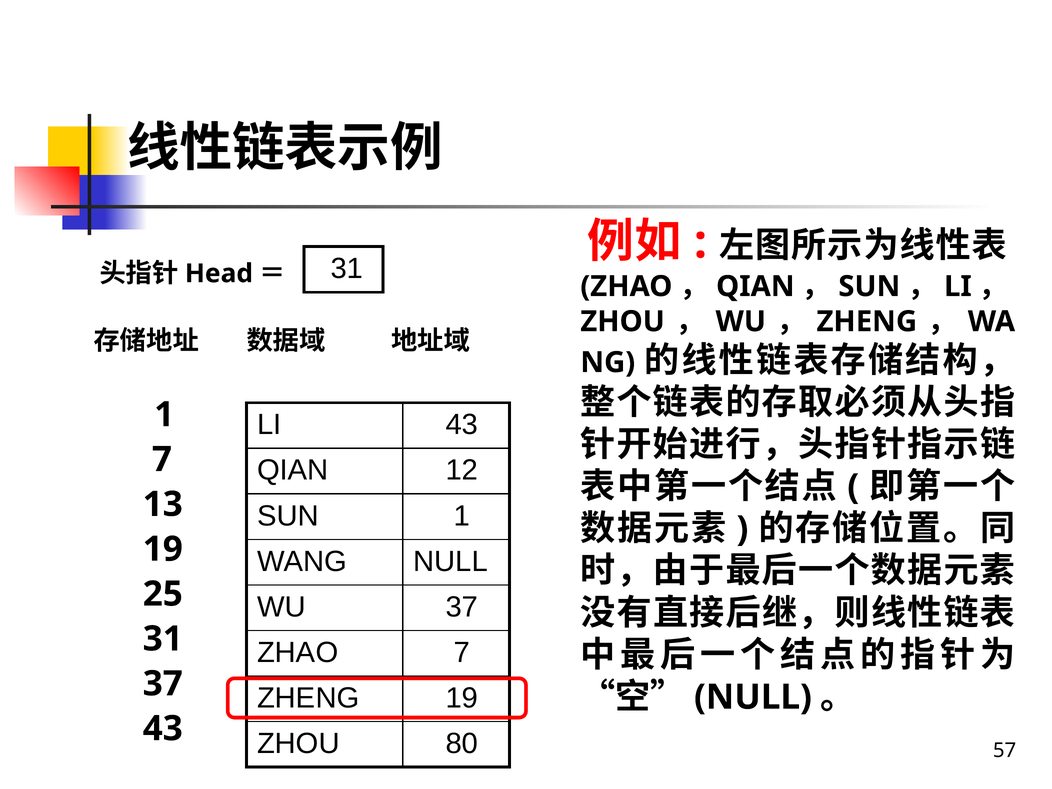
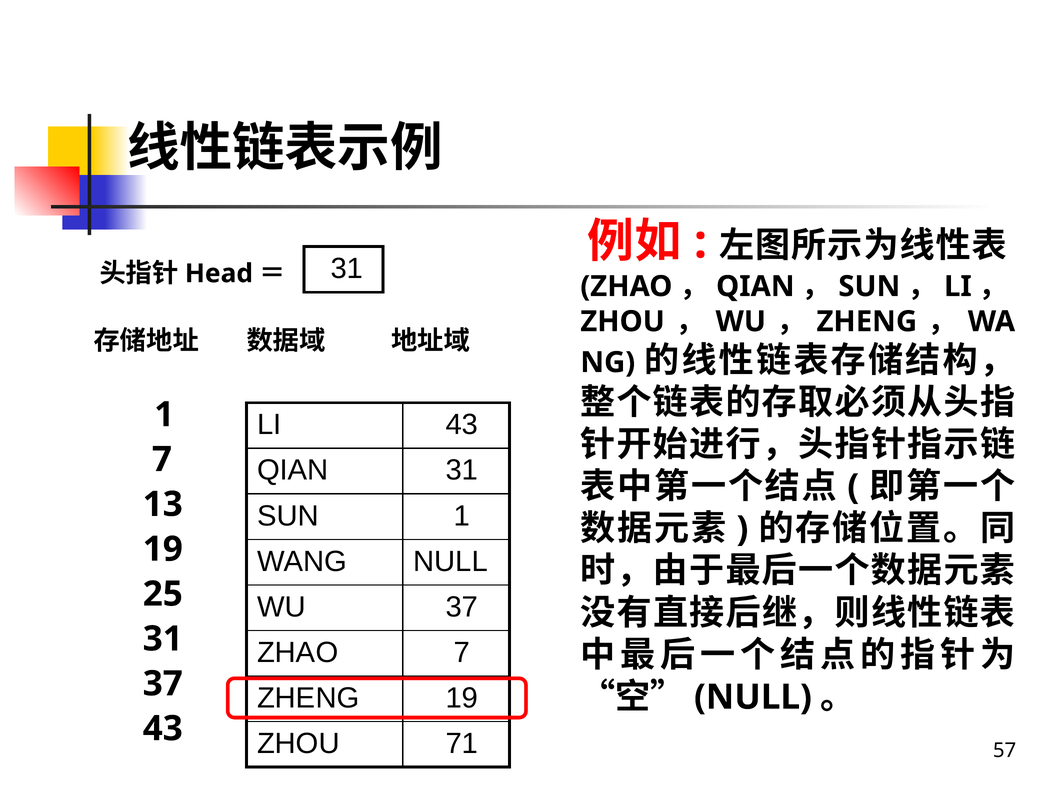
QIAN 12: 12 -> 31
80: 80 -> 71
